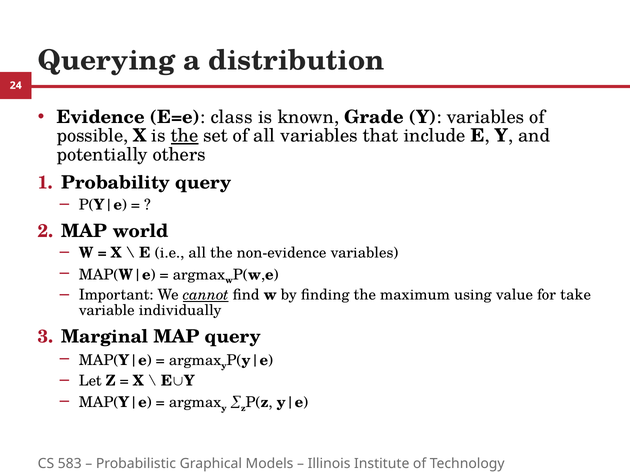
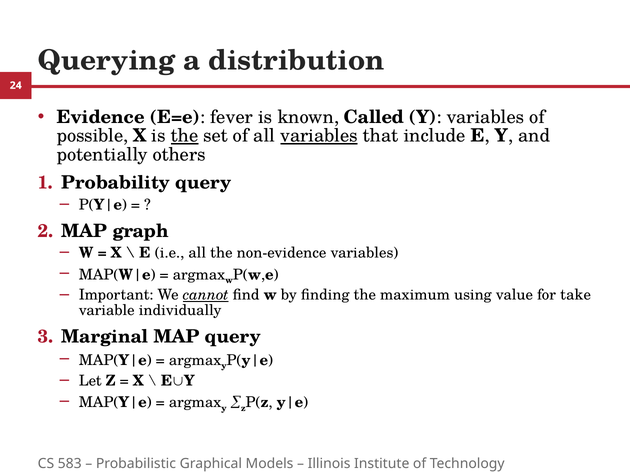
class: class -> fever
Grade: Grade -> Called
variables at (319, 136) underline: none -> present
world: world -> graph
